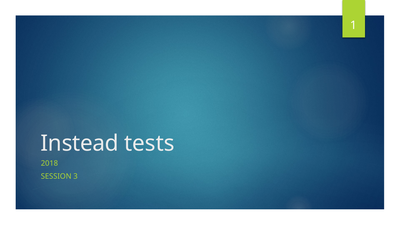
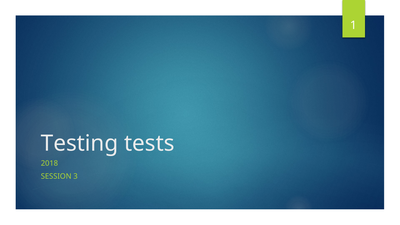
Instead: Instead -> Testing
